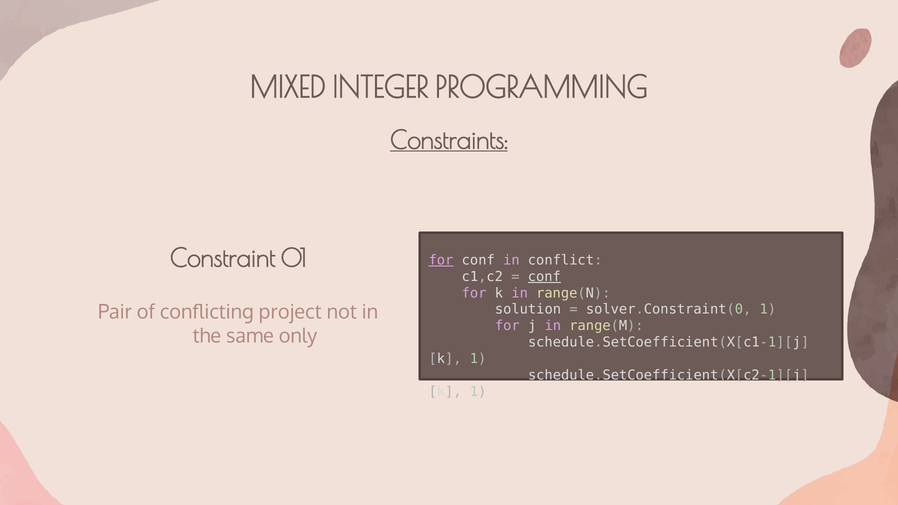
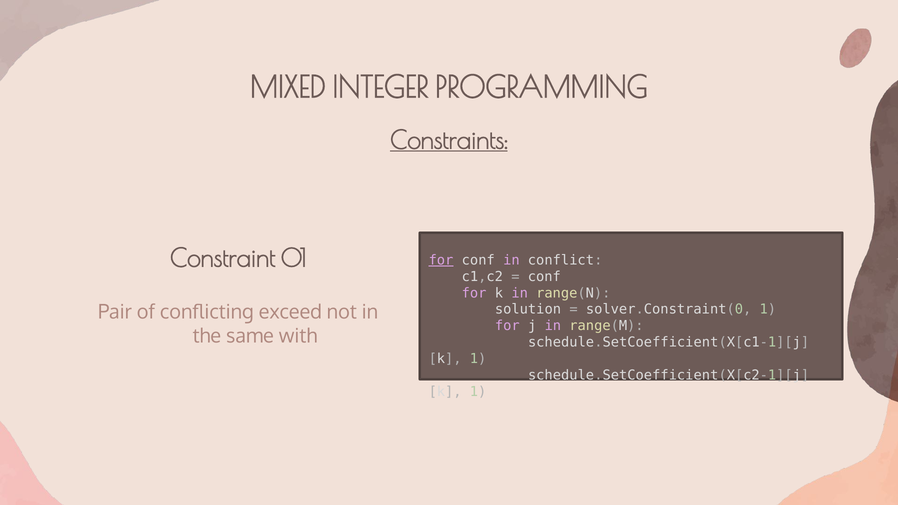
conf at (544, 277) underline: present -> none
project: project -> exceed
only: only -> with
